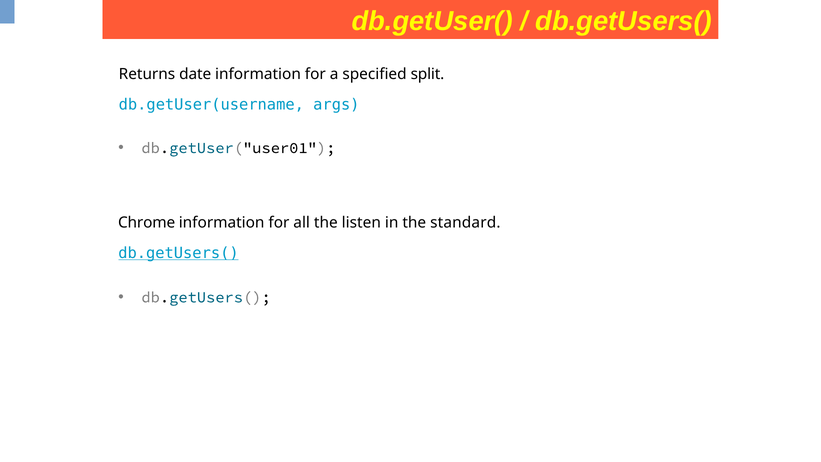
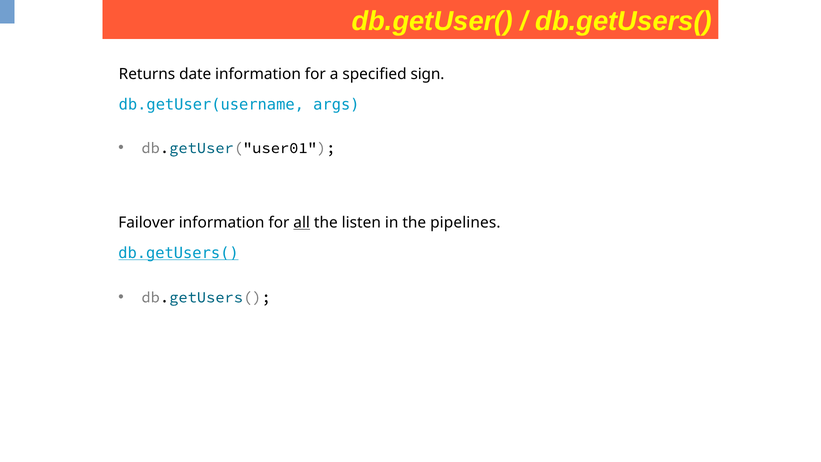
split: split -> sign
Chrome: Chrome -> Failover
all underline: none -> present
standard: standard -> pipelines
